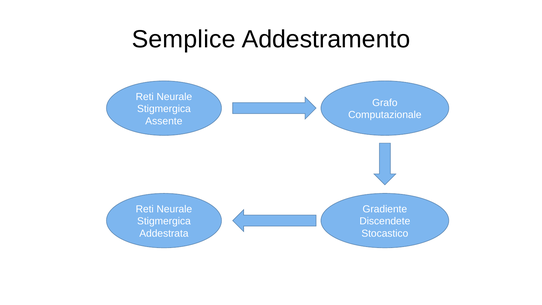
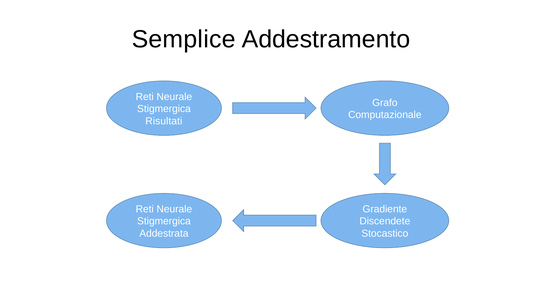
Assente: Assente -> Risultati
